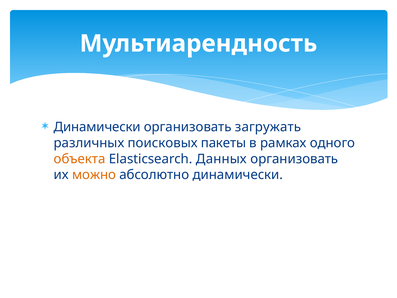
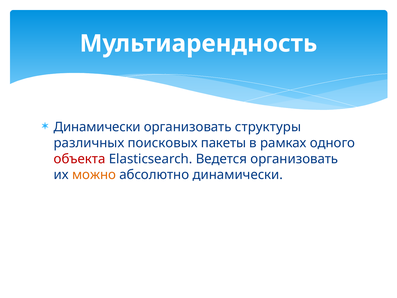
зaгружать: зaгружать -> структуры
объекта colour: orange -> red
Данных: Данных -> Ведется
